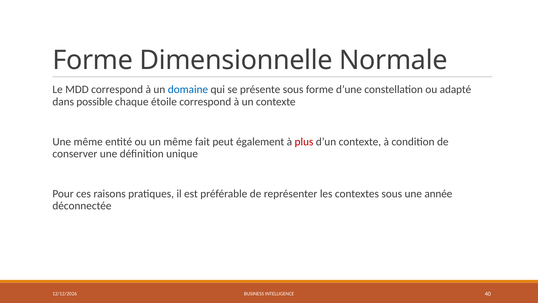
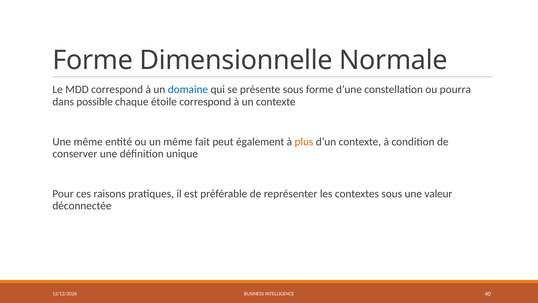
adapté: adapté -> pourra
plus colour: red -> orange
année: année -> valeur
